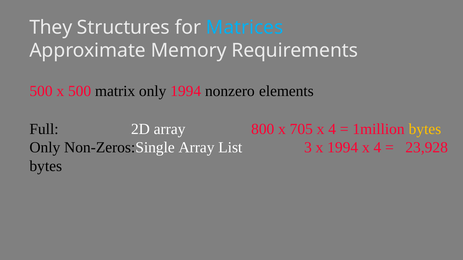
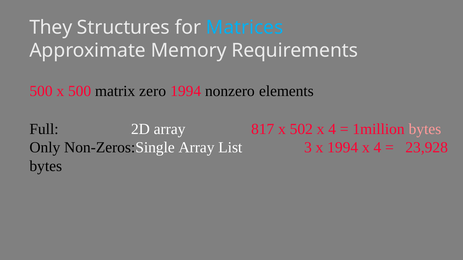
matrix only: only -> zero
800: 800 -> 817
705: 705 -> 502
bytes at (425, 129) colour: yellow -> pink
